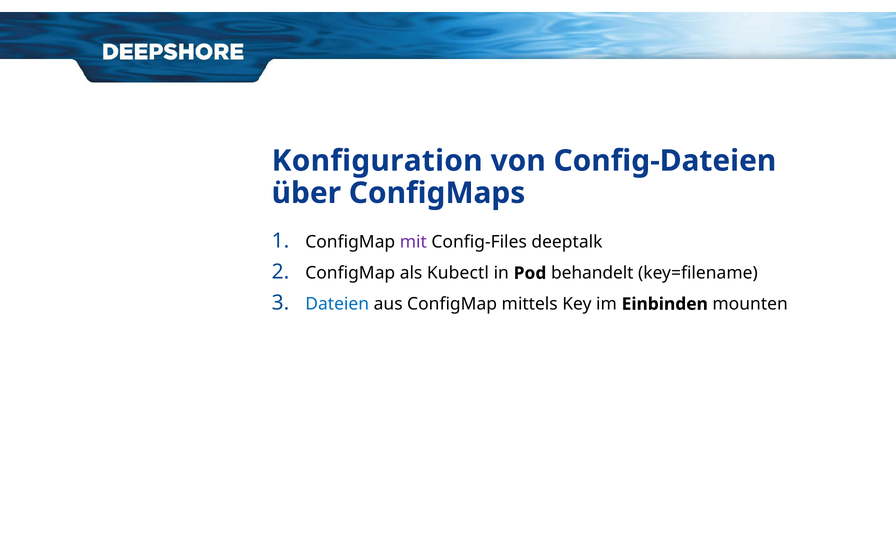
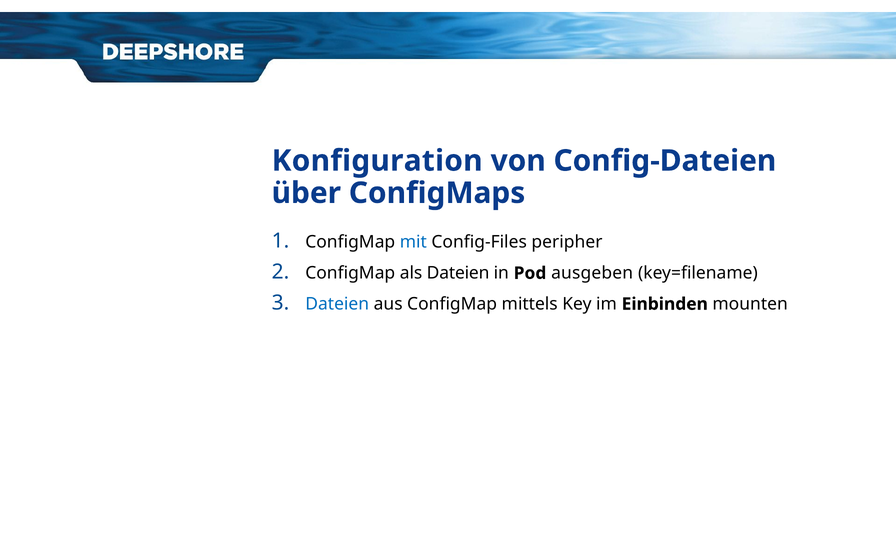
mit colour: purple -> blue
deeptalk: deeptalk -> peripher
als Kubectl: Kubectl -> Dateien
behandelt: behandelt -> ausgeben
